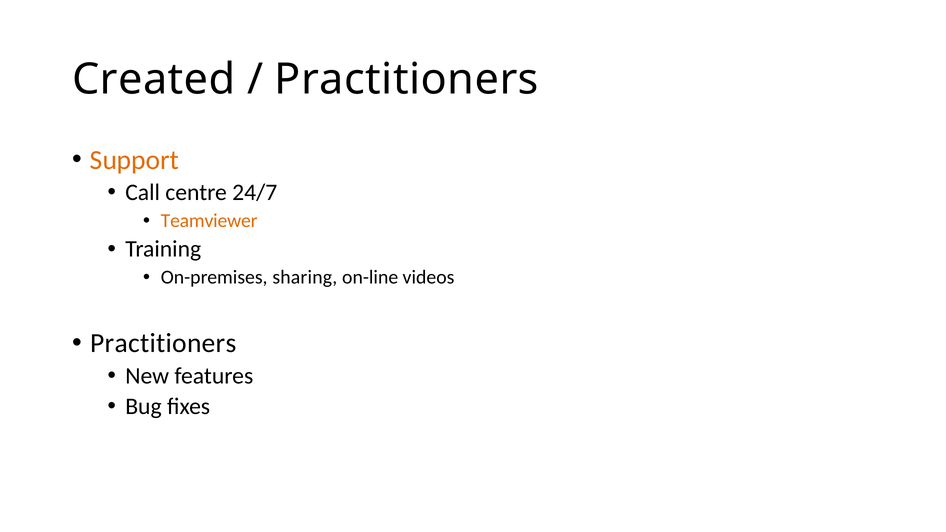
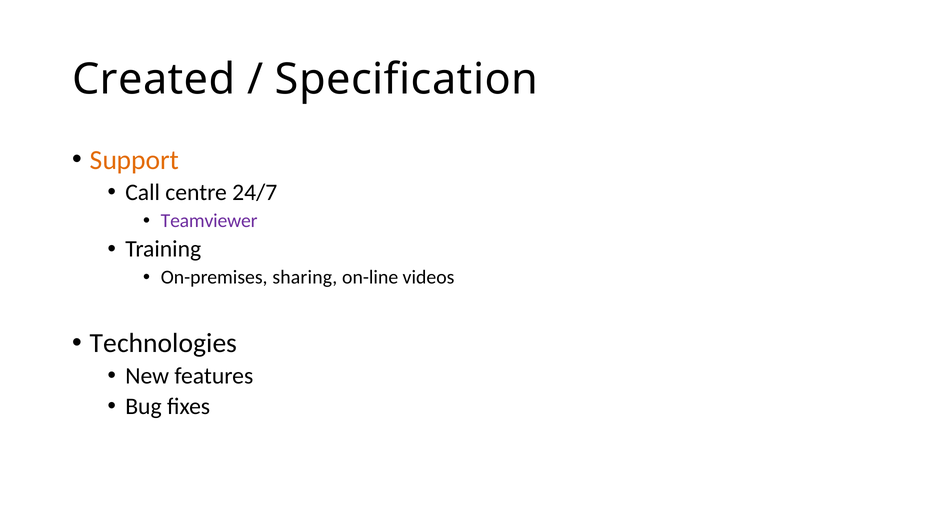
Practitioners at (407, 79): Practitioners -> Specification
Teamviewer colour: orange -> purple
Practitioners at (163, 343): Practitioners -> Technologies
